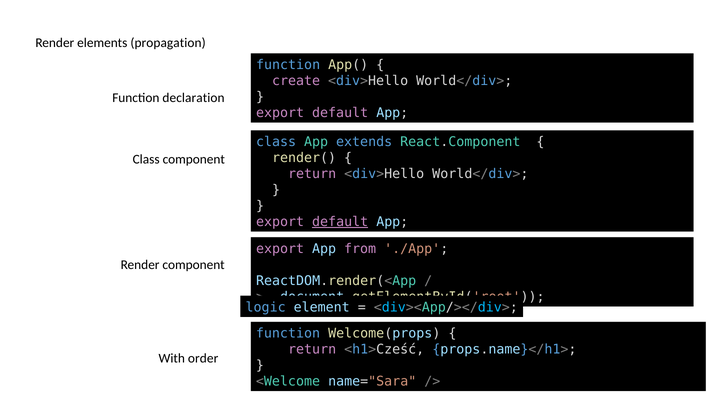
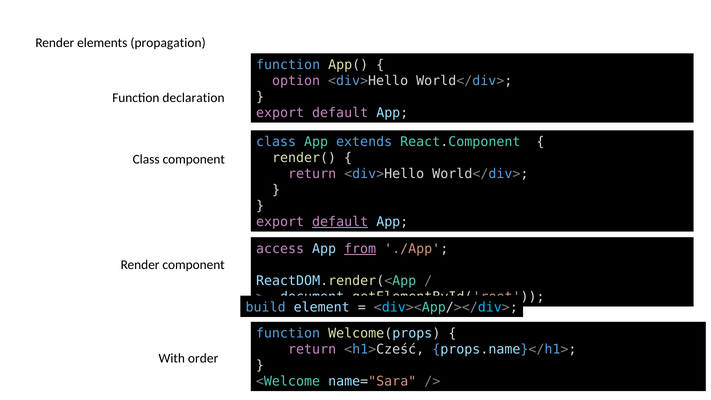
create: create -> option
export at (280, 249): export -> access
from underline: none -> present
logic: logic -> build
